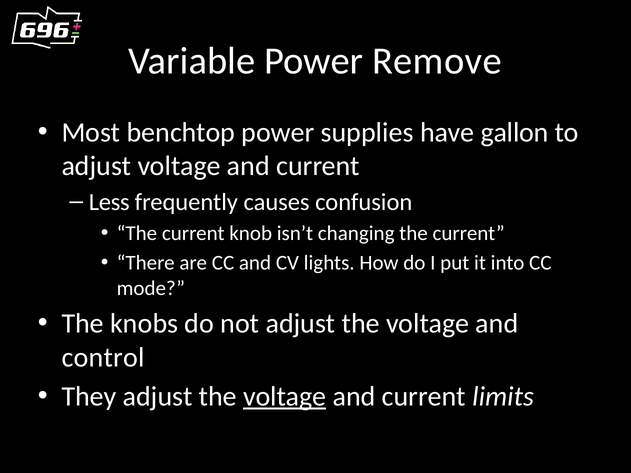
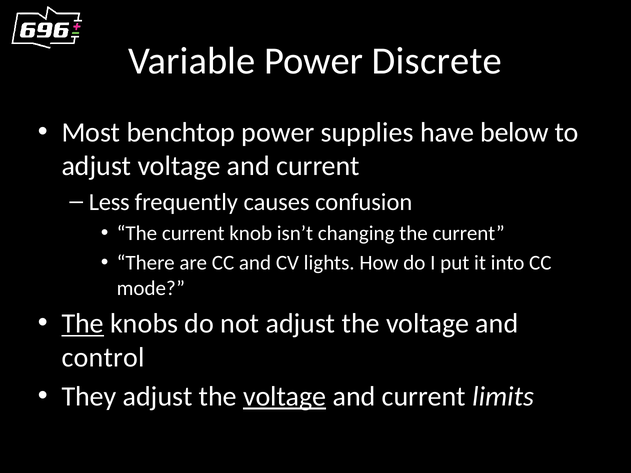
Remove: Remove -> Discrete
gallon: gallon -> below
The at (83, 324) underline: none -> present
